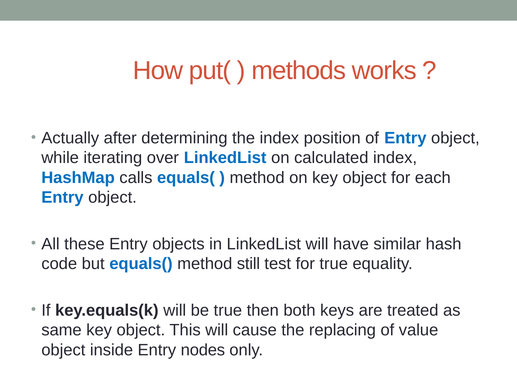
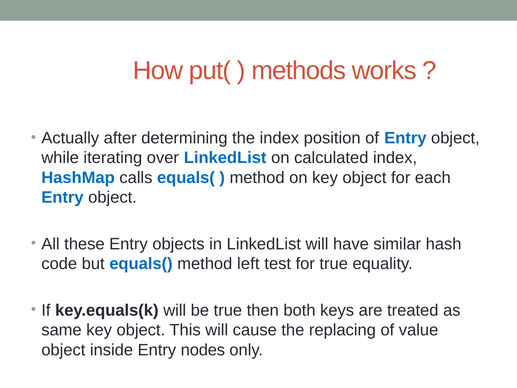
still: still -> left
